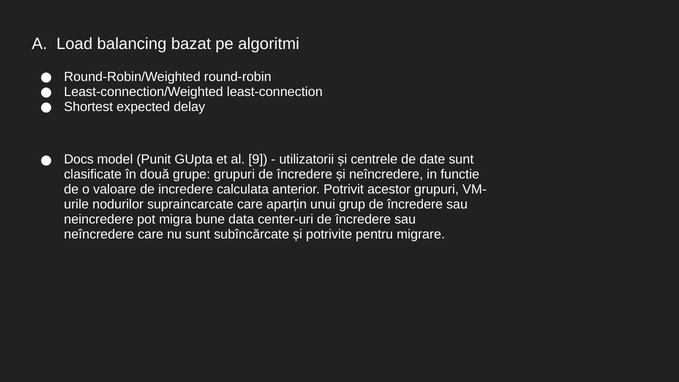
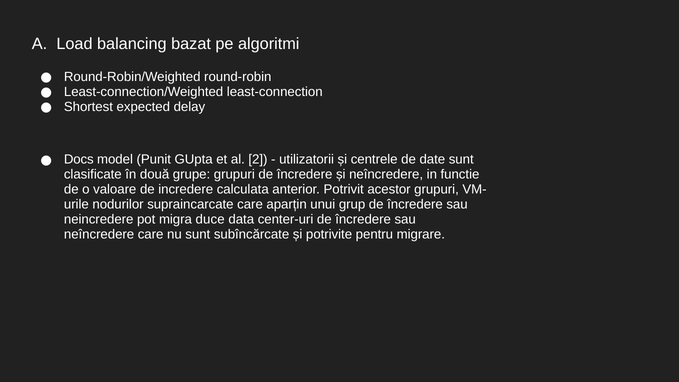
9: 9 -> 2
bune: bune -> duce
